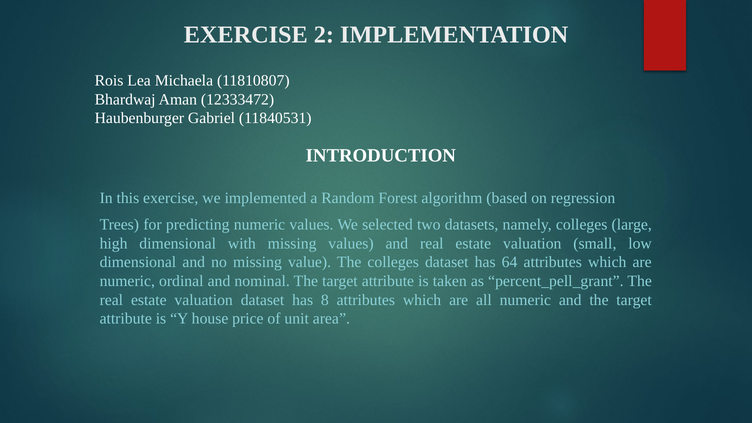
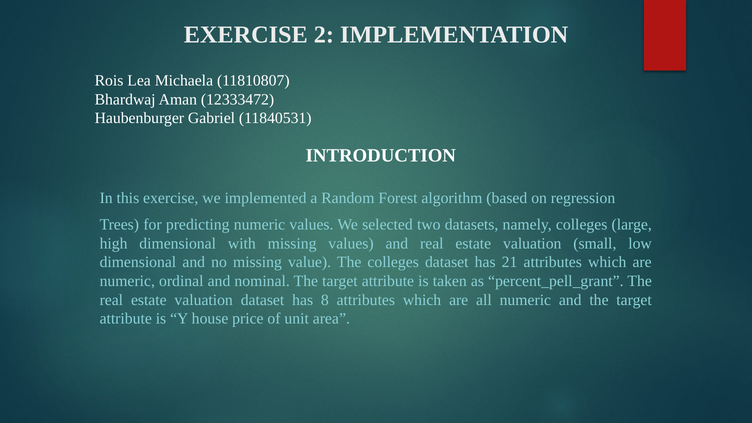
64: 64 -> 21
